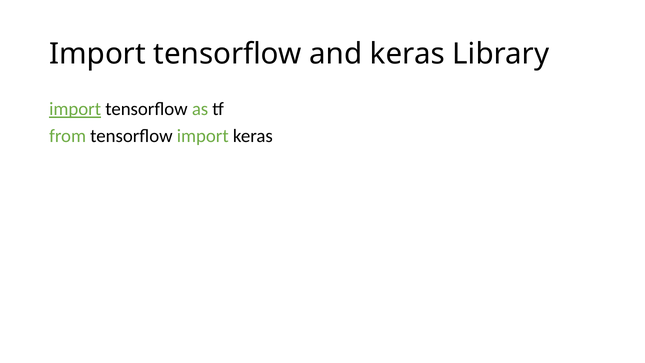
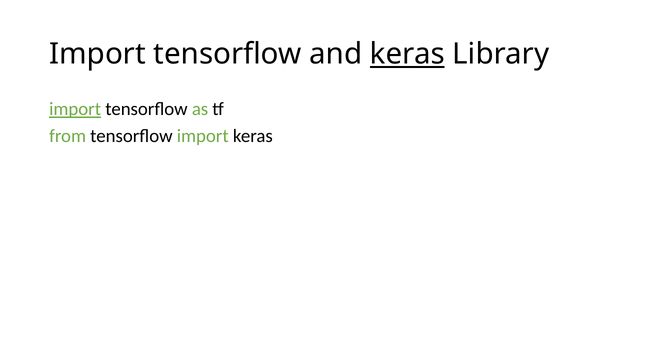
keras at (407, 54) underline: none -> present
